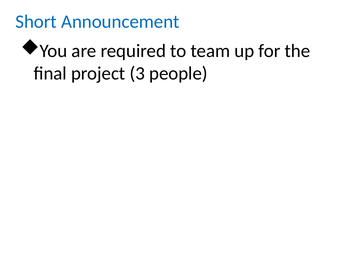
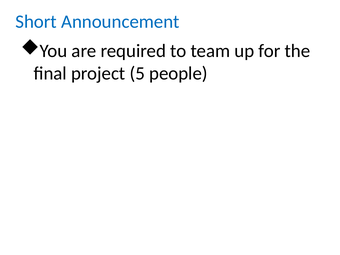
3: 3 -> 5
